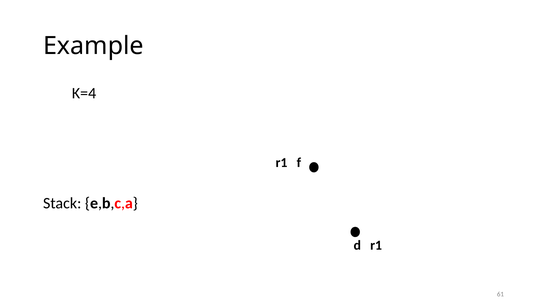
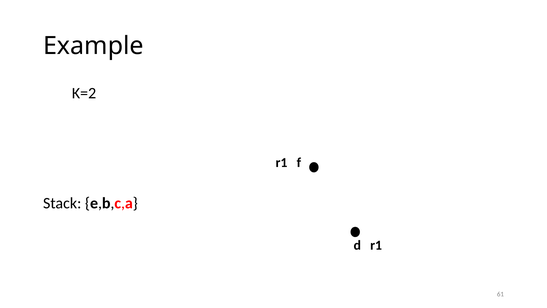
K=4: K=4 -> K=2
